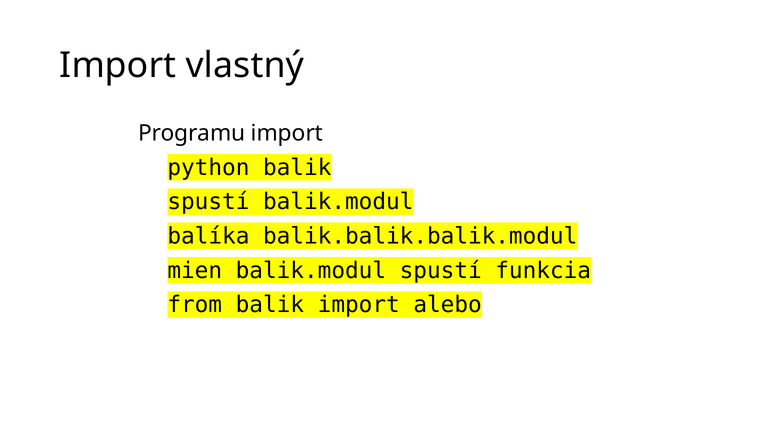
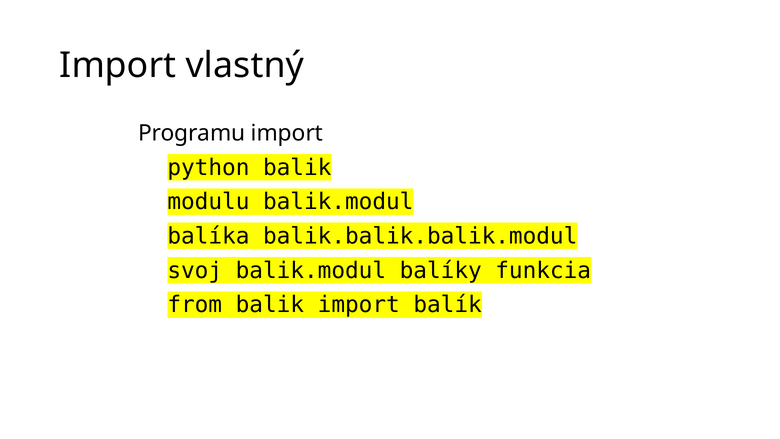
spustí at (208, 202): spustí -> modulu
mien: mien -> svoj
balik.modul spustí: spustí -> balíky
alebo: alebo -> balík
